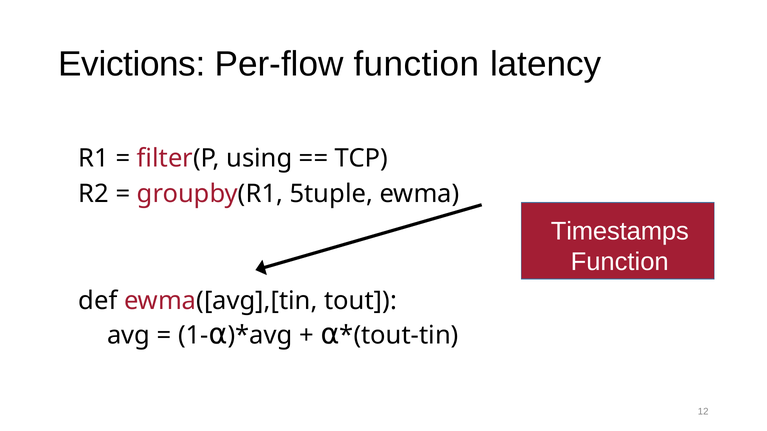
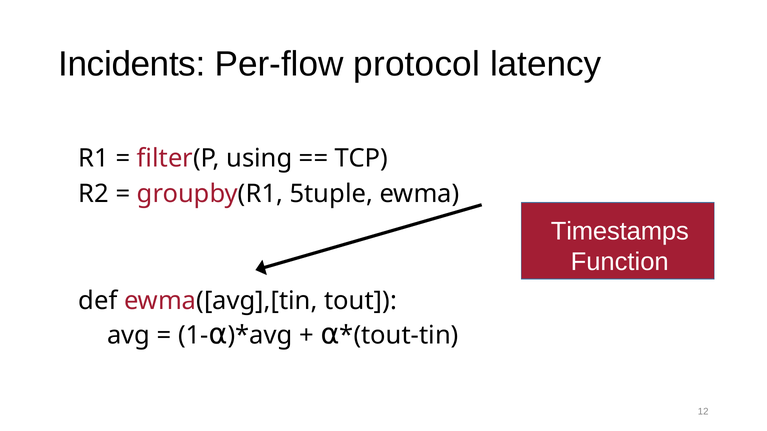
Evictions: Evictions -> Incidents
Per-flow function: function -> protocol
